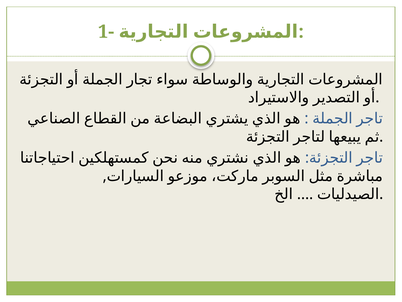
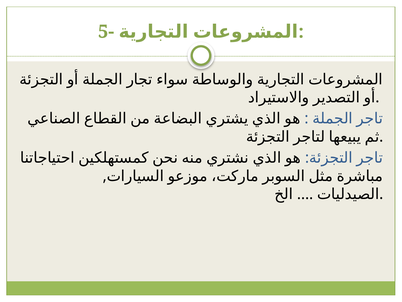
1-: 1- -> 5-
